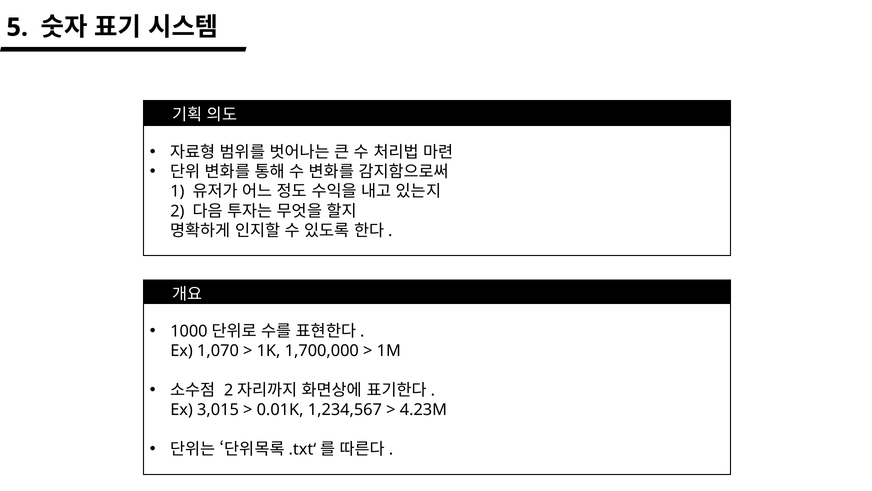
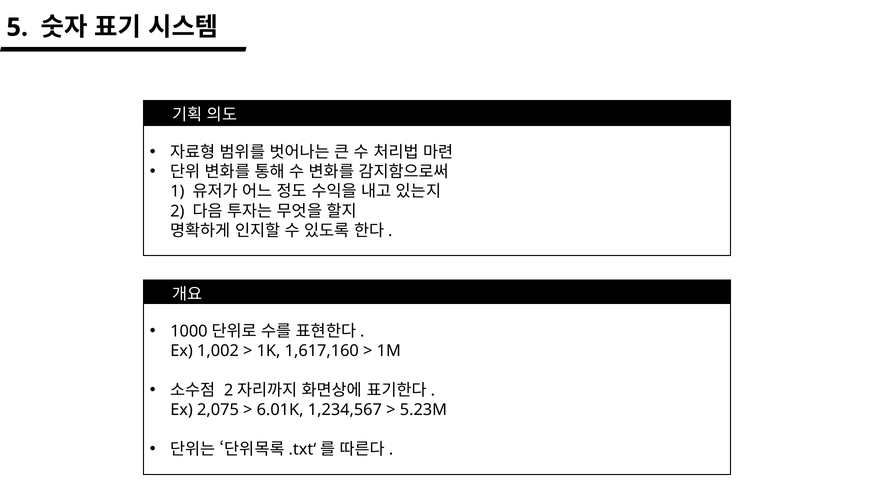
1,070: 1,070 -> 1,002
1,700,000: 1,700,000 -> 1,617,160
3,015: 3,015 -> 2,075
0.01K: 0.01K -> 6.01K
4.23M: 4.23M -> 5.23M
